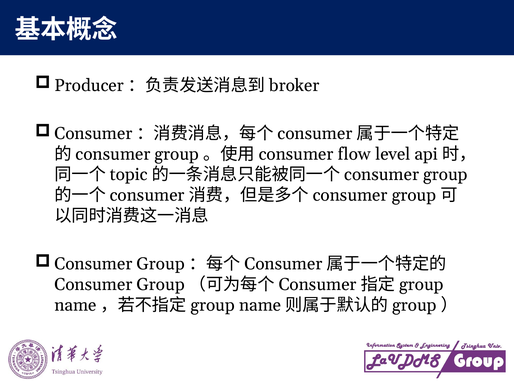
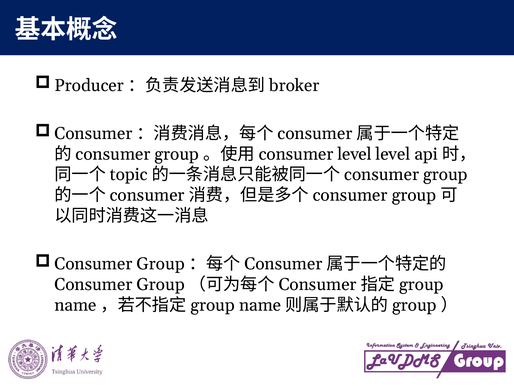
consumer flow: flow -> level
